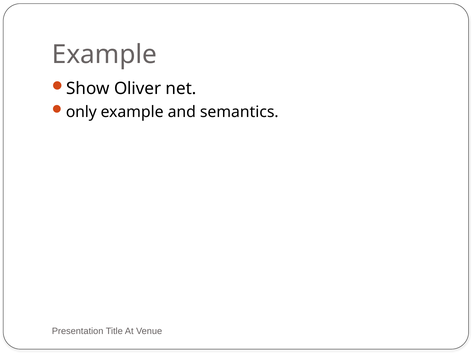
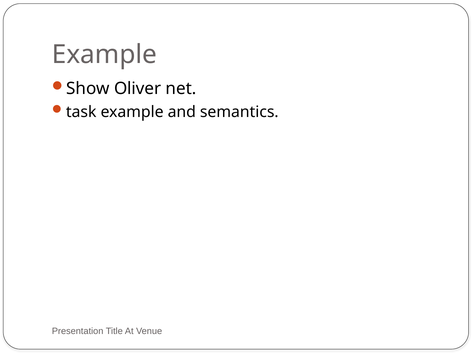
only: only -> task
